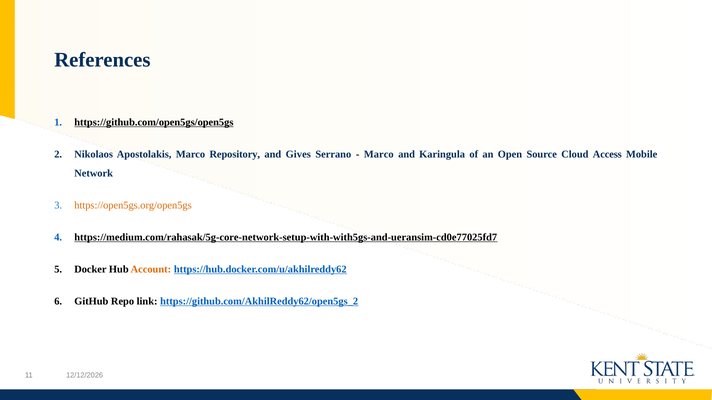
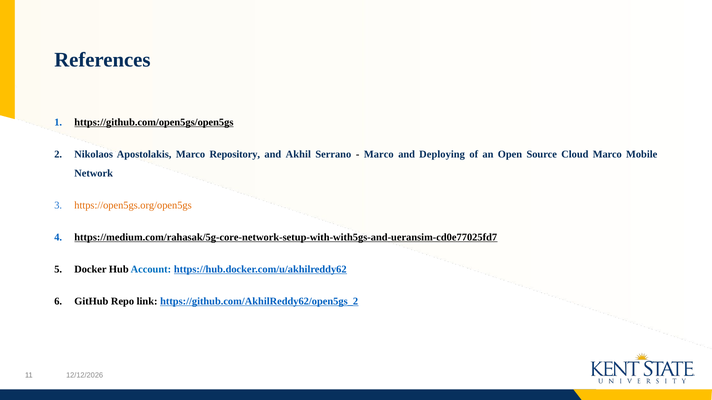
Gives: Gives -> Akhil
Karingula: Karingula -> Deploying
Cloud Access: Access -> Marco
Account colour: orange -> blue
